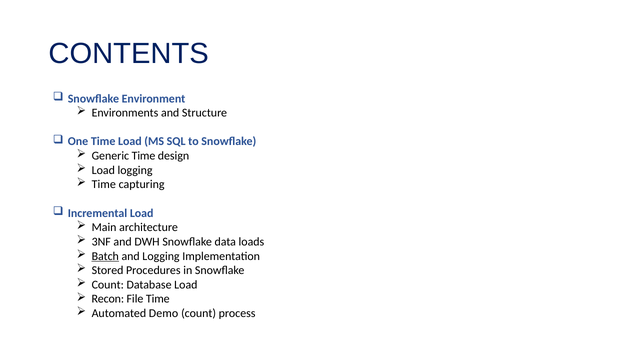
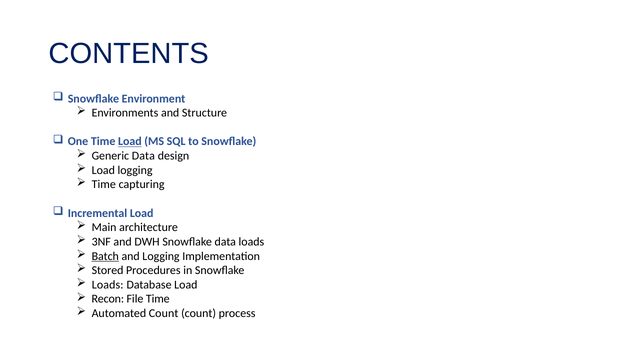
Load at (130, 141) underline: none -> present
Generic Time: Time -> Data
Count at (108, 285): Count -> Loads
Automated Demo: Demo -> Count
